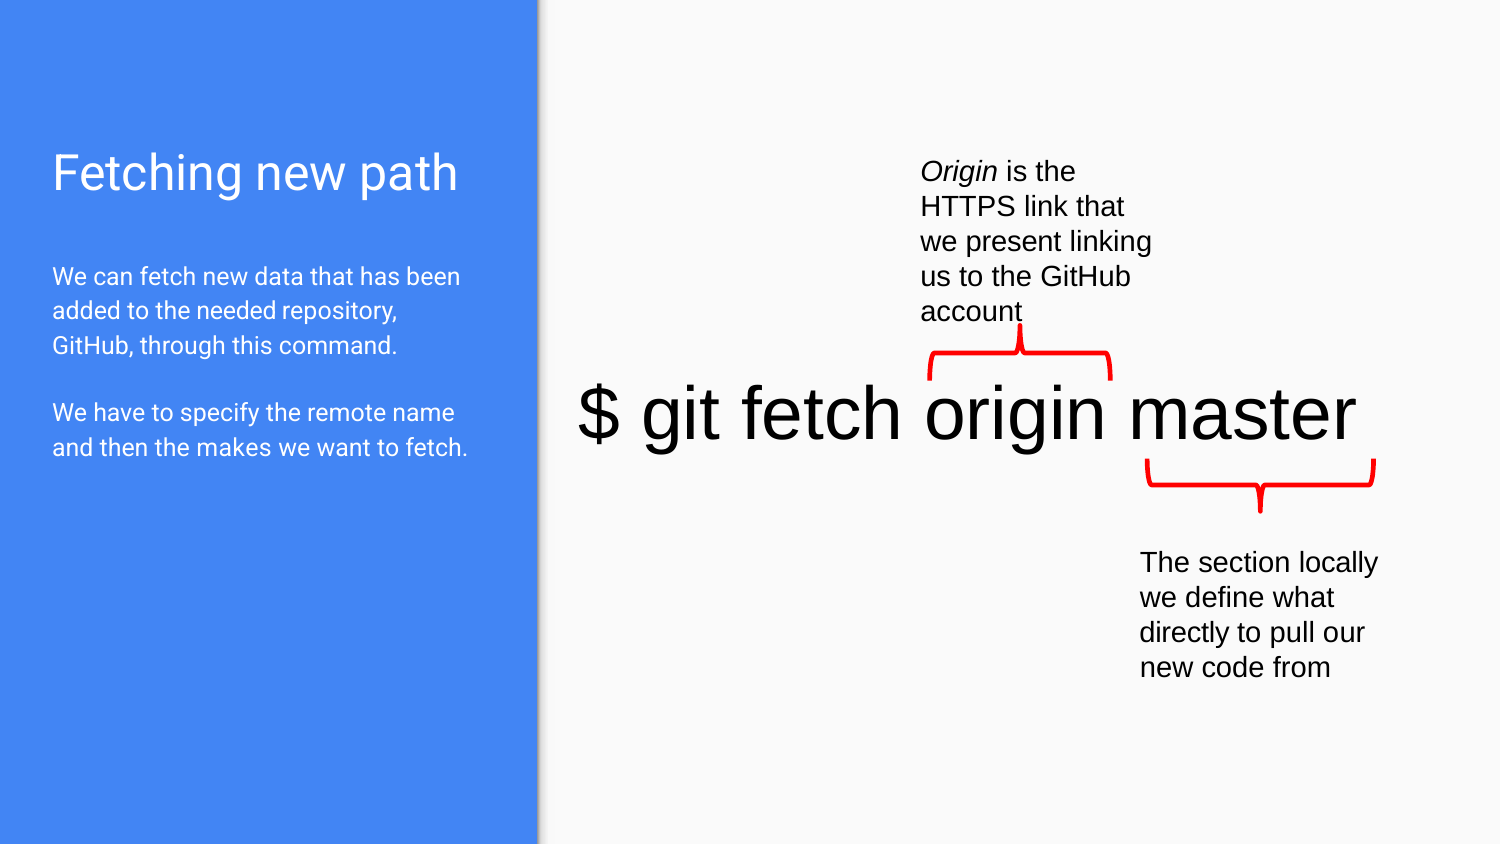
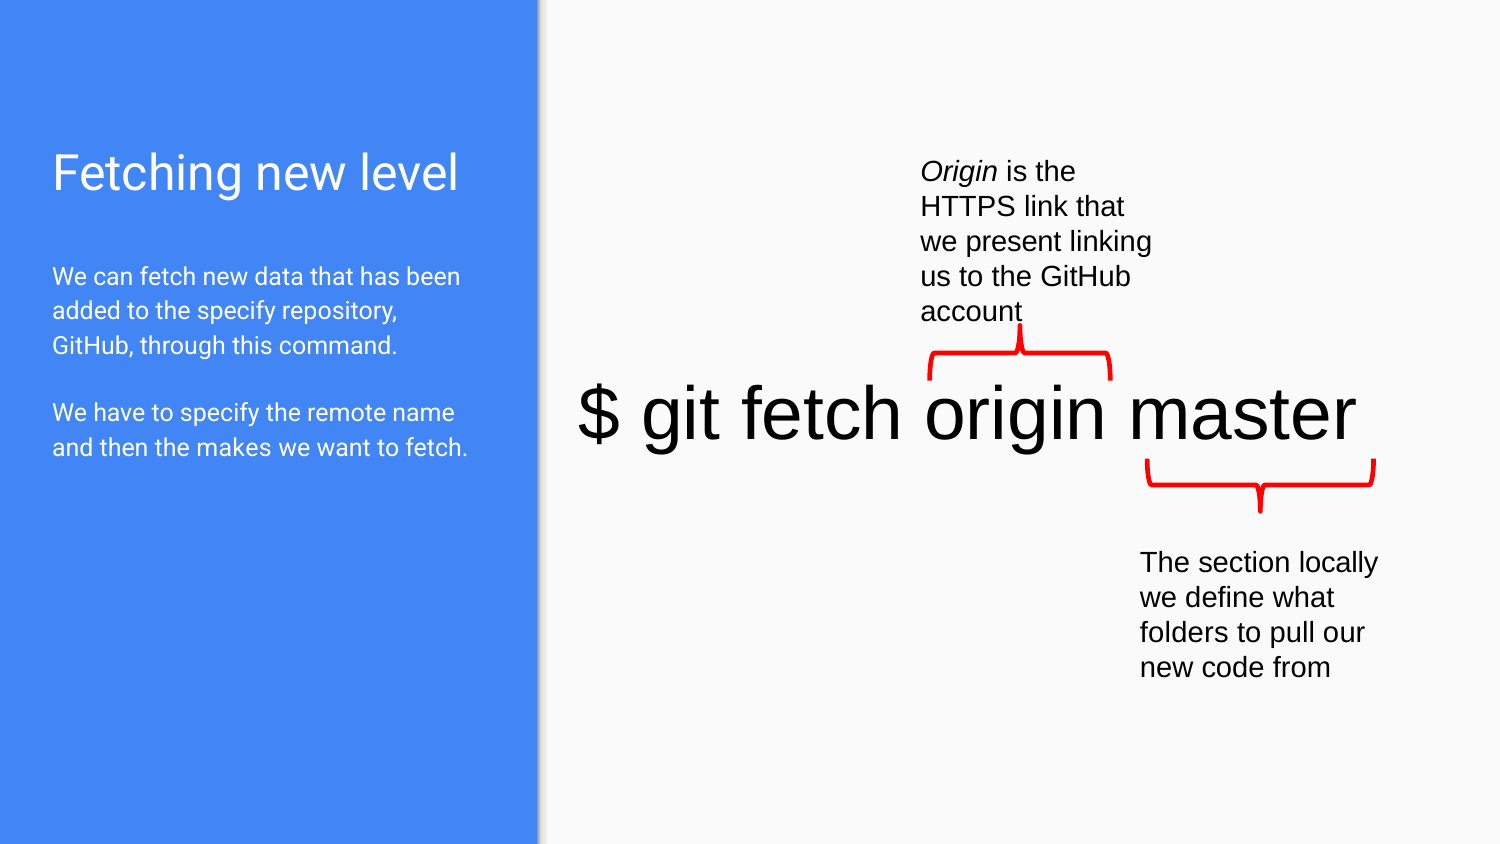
path: path -> level
the needed: needed -> specify
directly: directly -> folders
